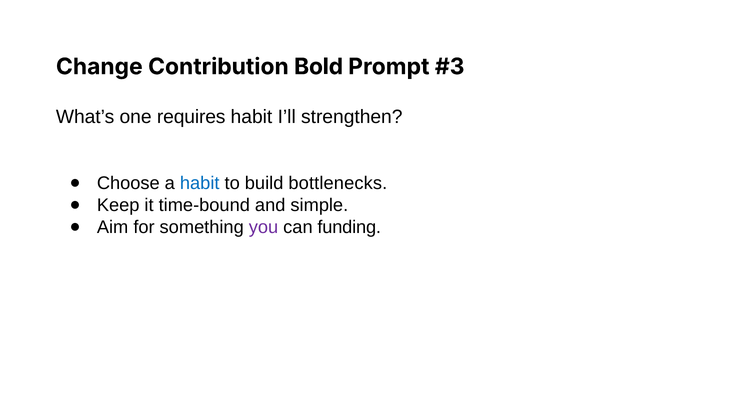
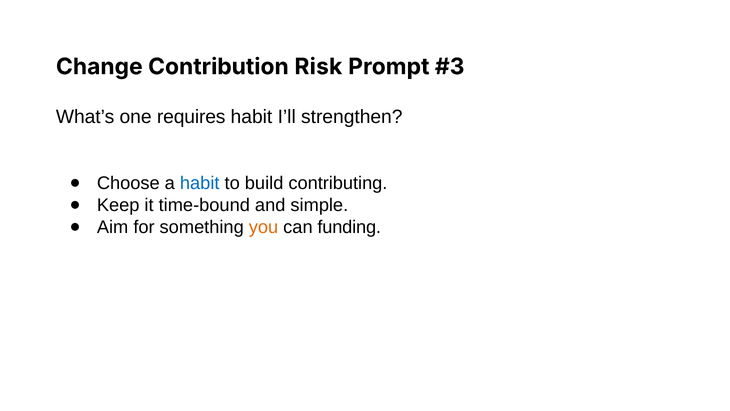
Bold: Bold -> Risk
bottlenecks: bottlenecks -> contributing
you colour: purple -> orange
